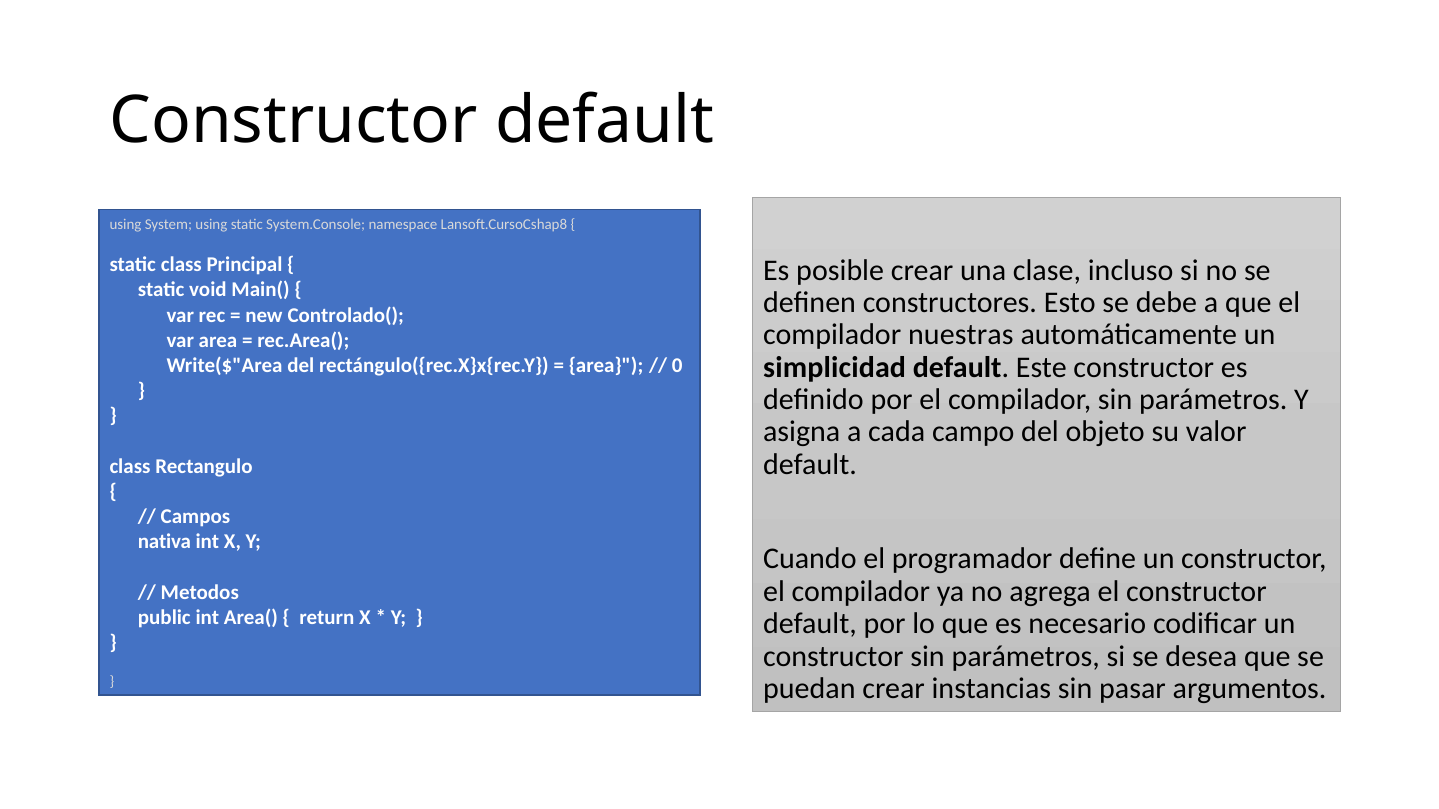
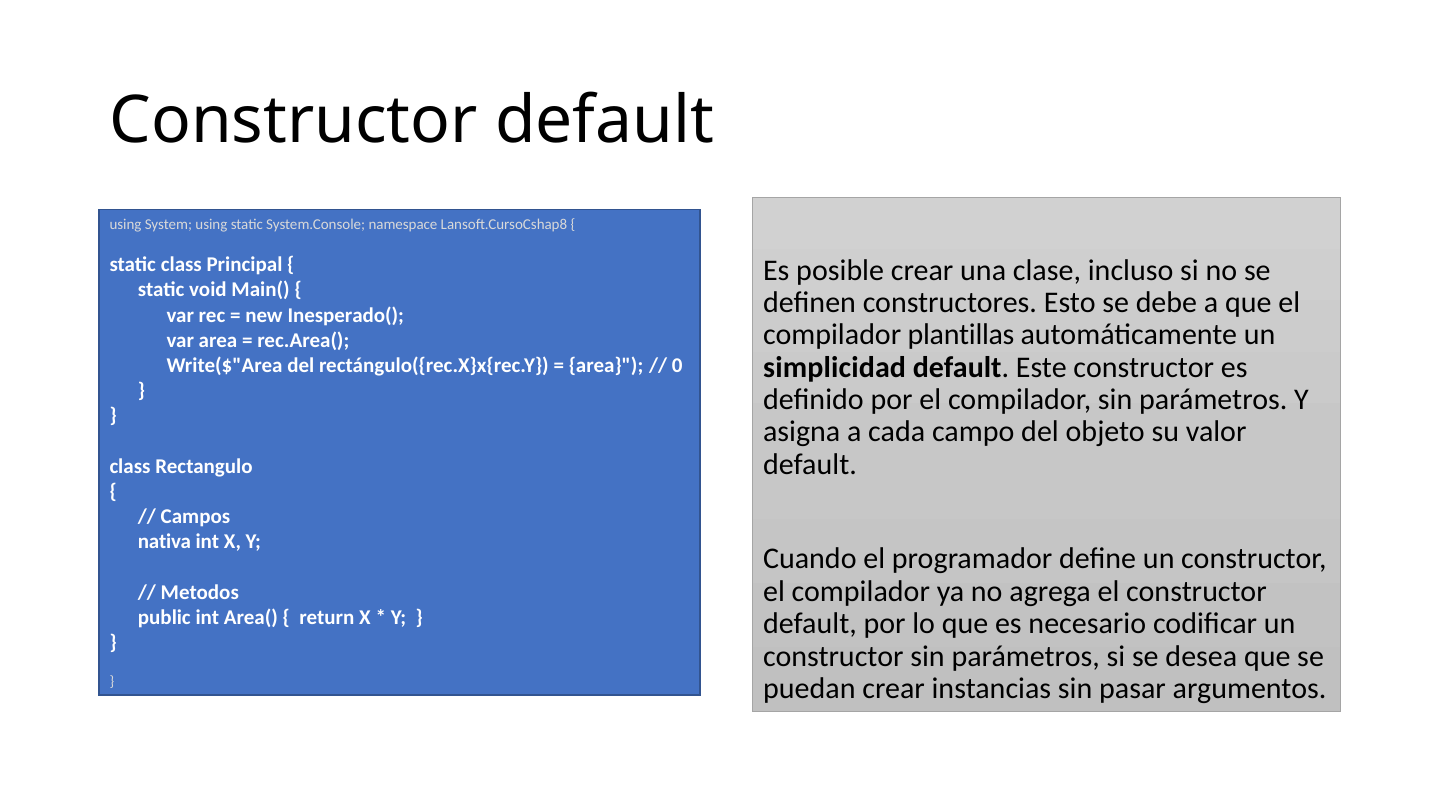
Controlado(: Controlado( -> Inesperado(
nuestras: nuestras -> plantillas
